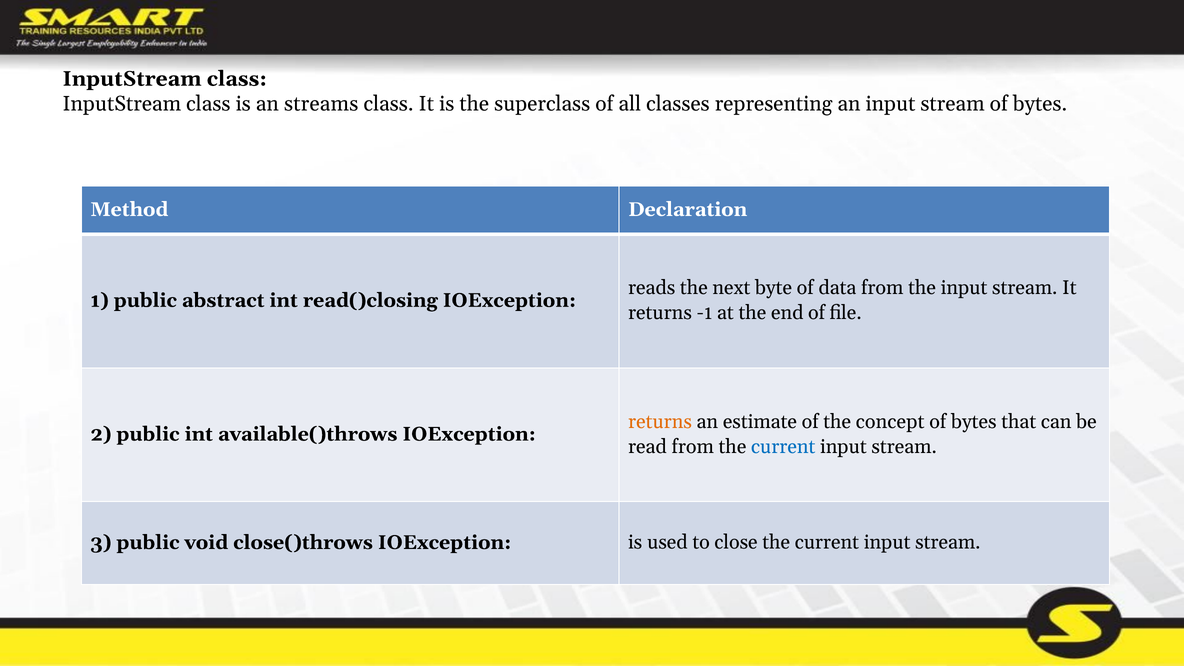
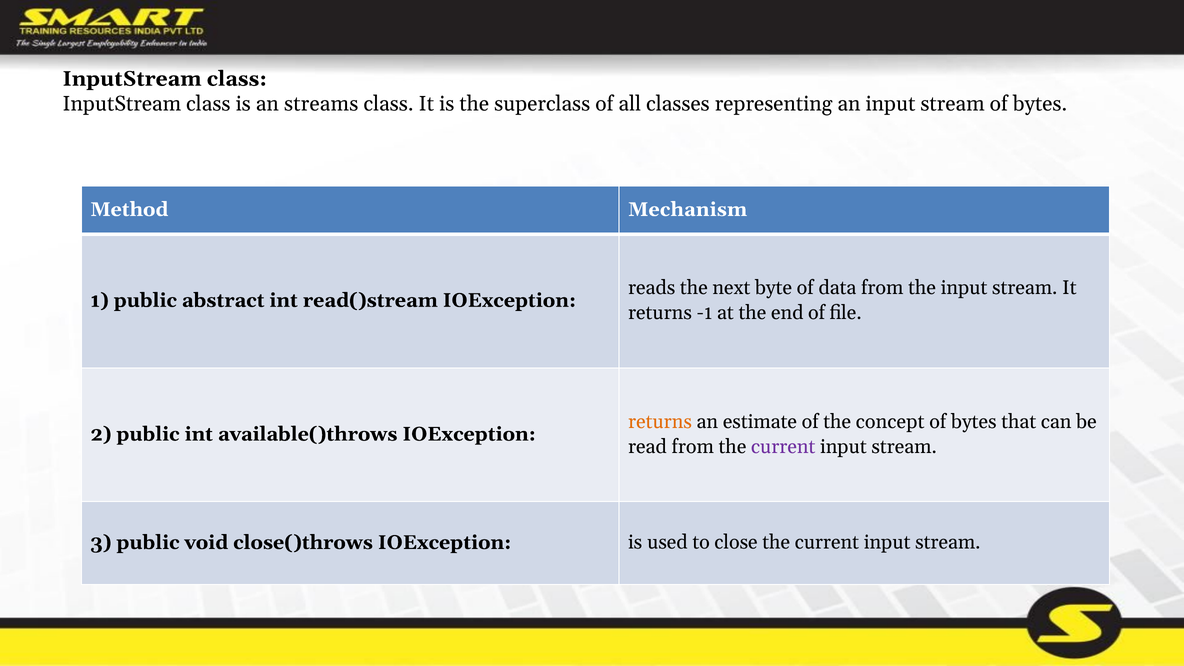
Declaration: Declaration -> Mechanism
read()closing: read()closing -> read()stream
current at (783, 447) colour: blue -> purple
